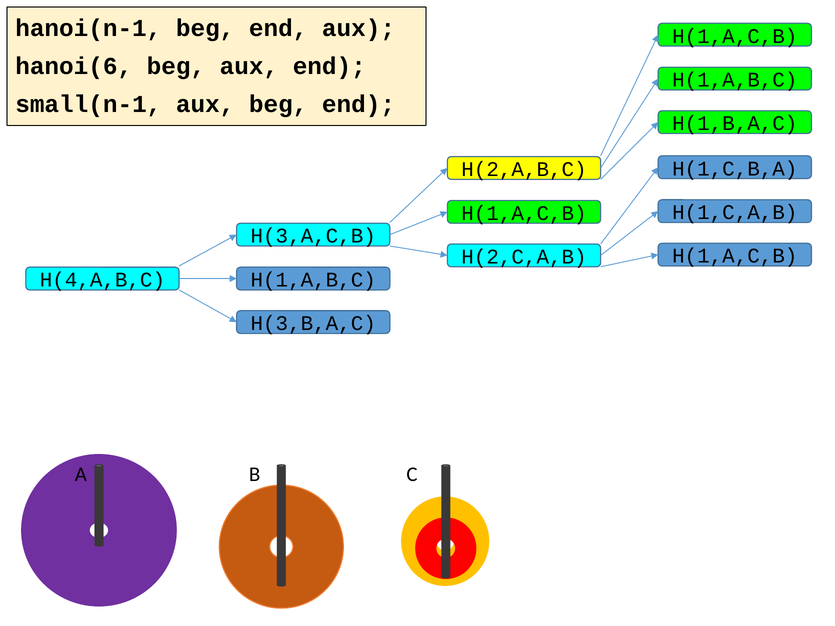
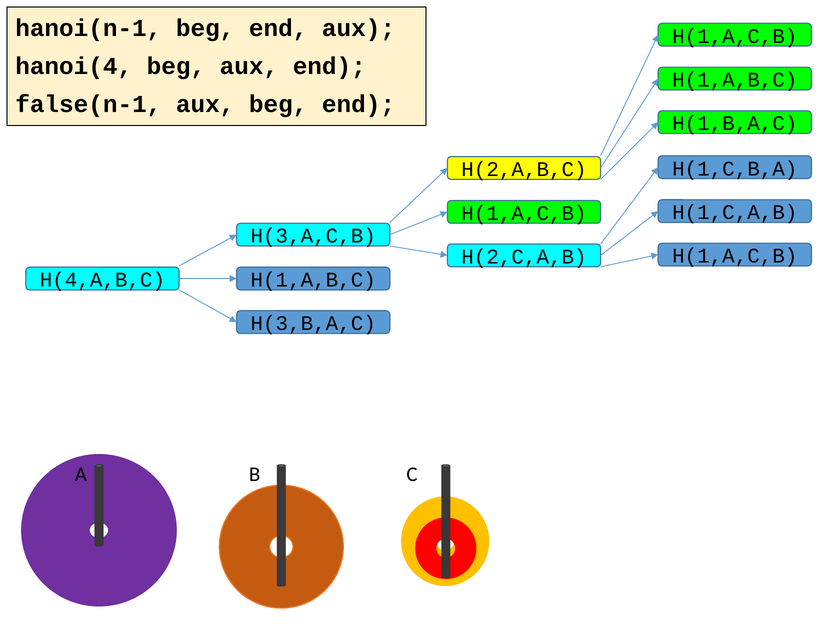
hanoi(6: hanoi(6 -> hanoi(4
small(n-1: small(n-1 -> false(n-1
